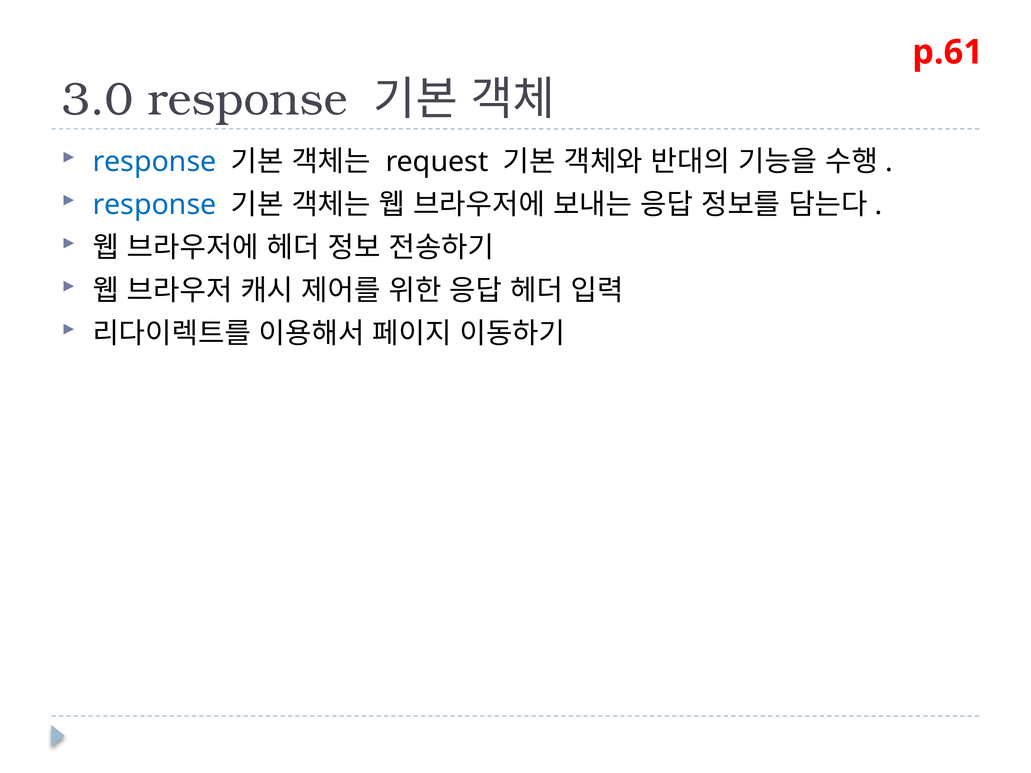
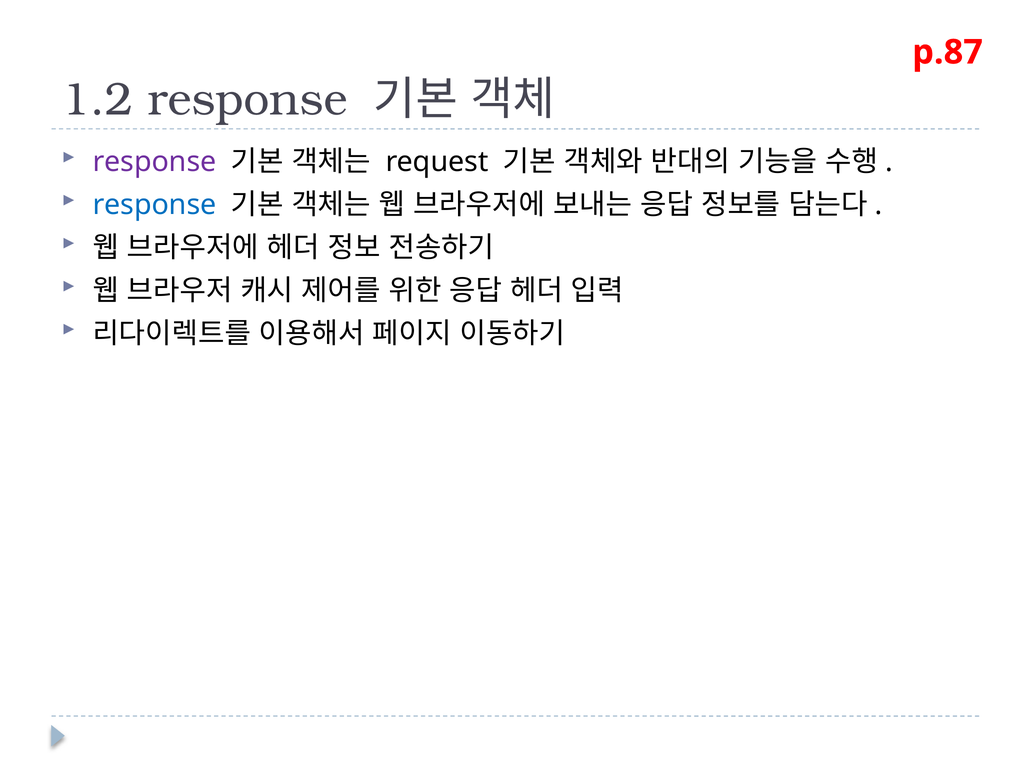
p.61: p.61 -> p.87
3.0: 3.0 -> 1.2
response at (155, 162) colour: blue -> purple
